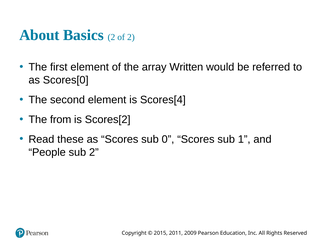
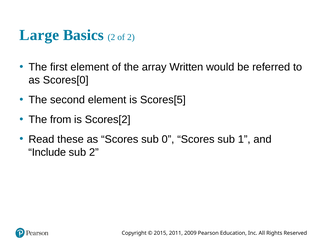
About: About -> Large
Scores[4: Scores[4 -> Scores[5
People: People -> Include
